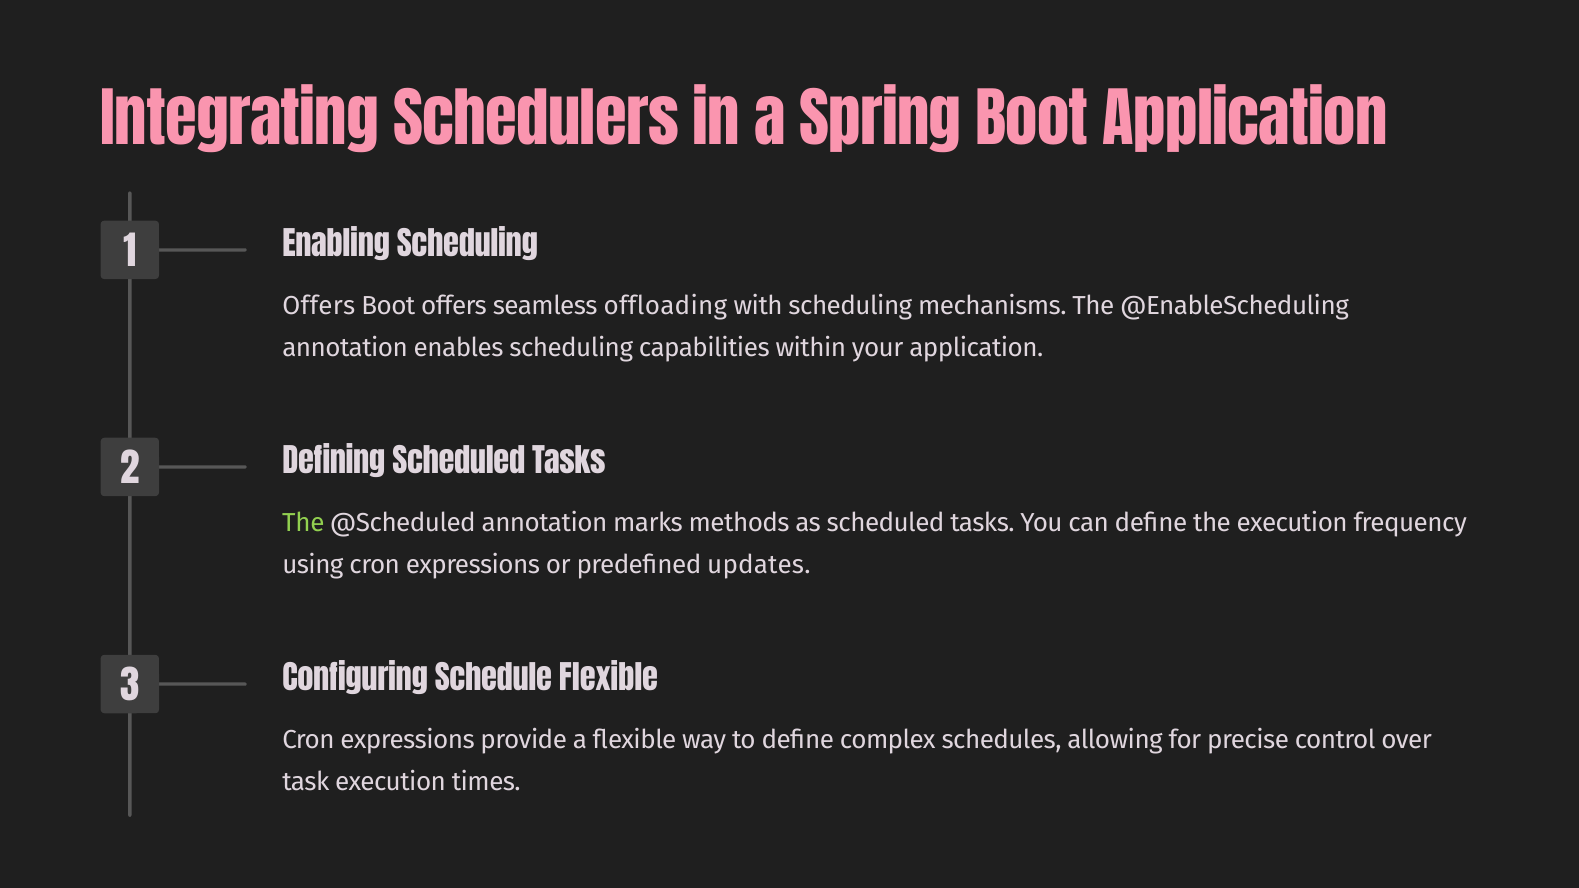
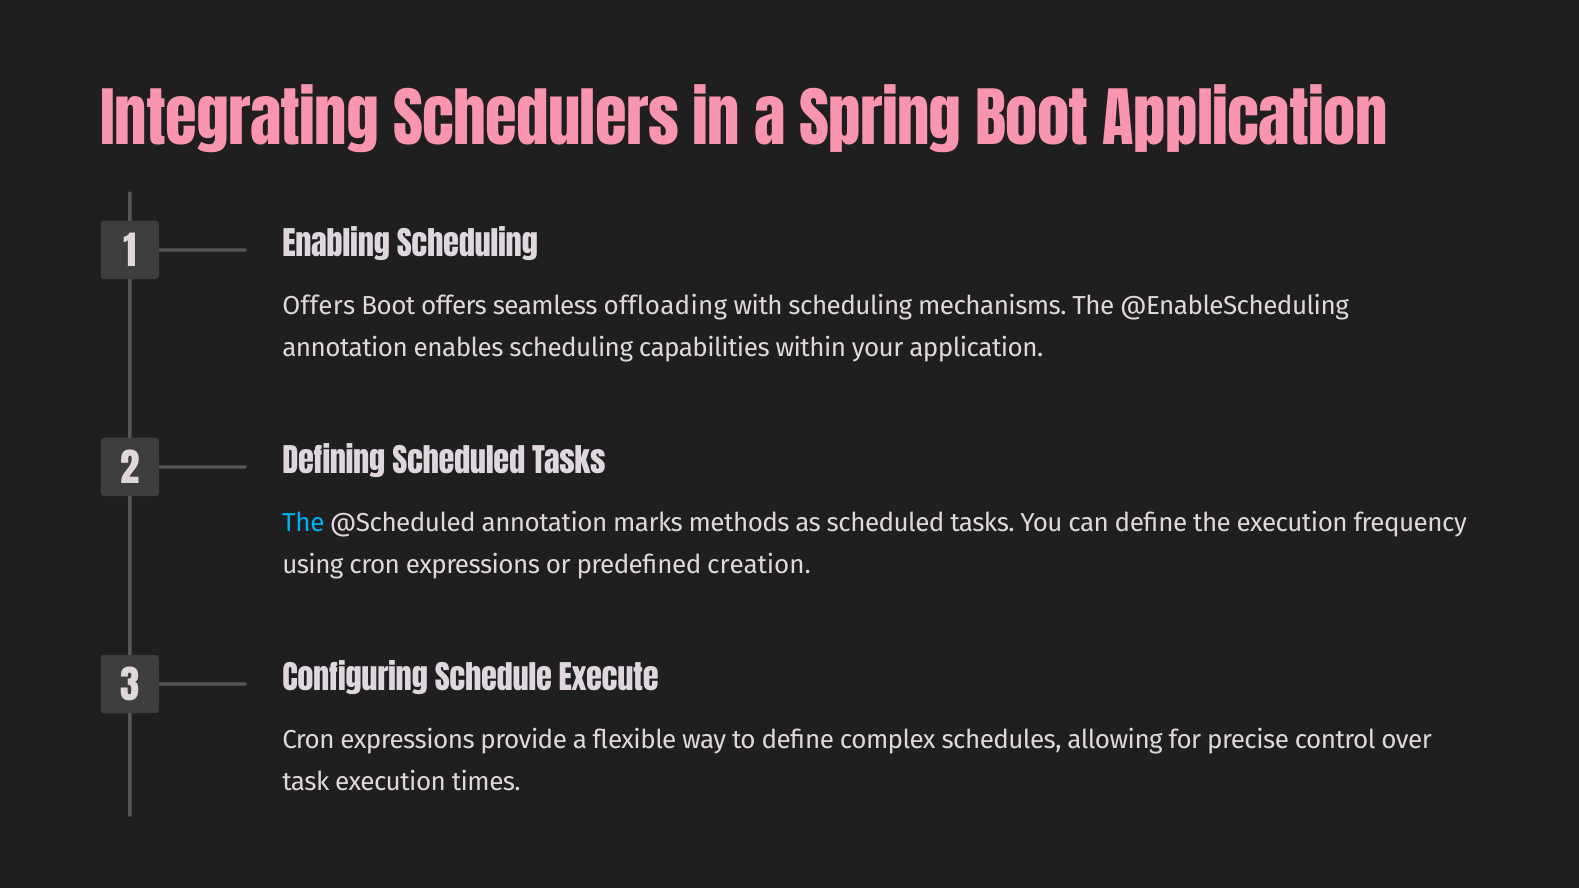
The at (303, 523) colour: light green -> light blue
updates: updates -> creation
Schedule Flexible: Flexible -> Execute
